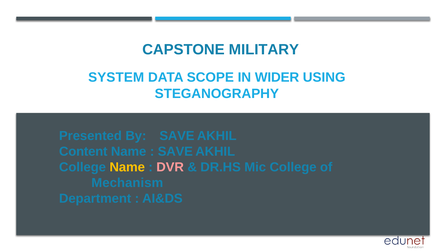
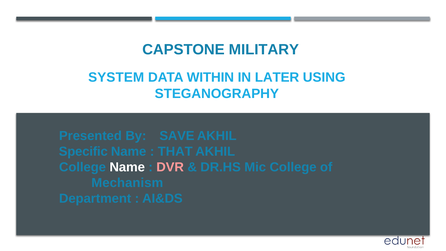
SCOPE: SCOPE -> WITHIN
WIDER: WIDER -> LATER
Content: Content -> Specific
SAVE at (175, 151): SAVE -> THAT
Name at (127, 167) colour: yellow -> white
